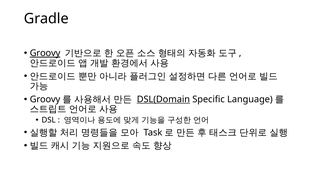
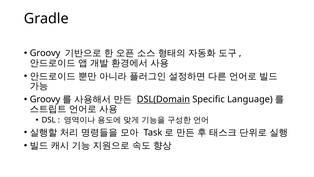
Groovy at (45, 53) underline: present -> none
